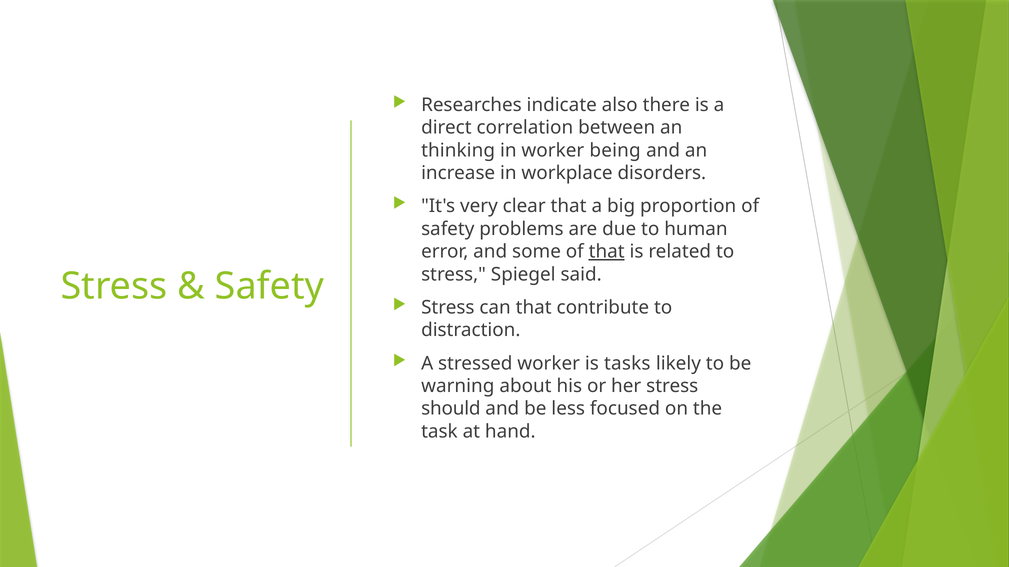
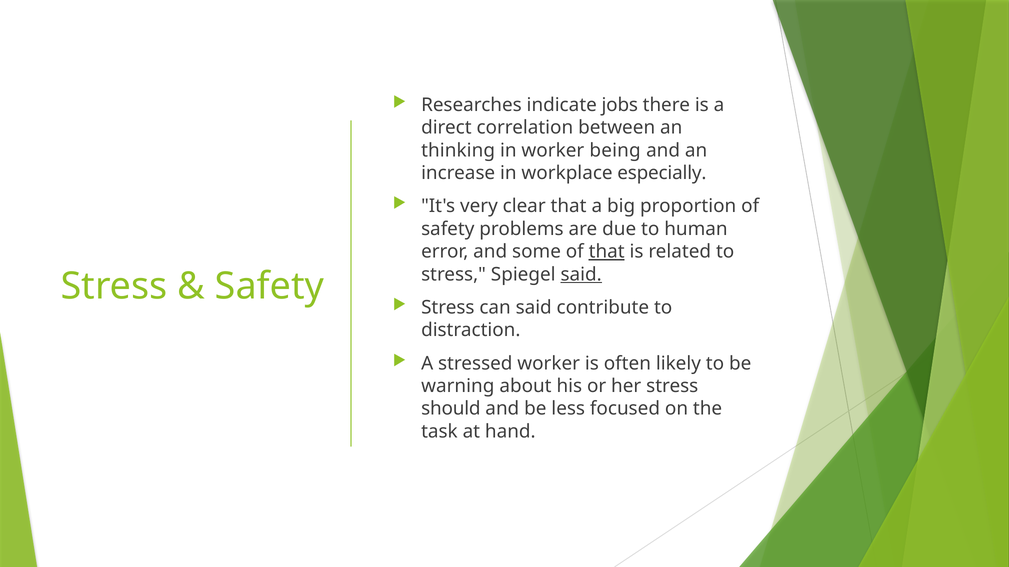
also: also -> jobs
disorders: disorders -> especially
said at (581, 275) underline: none -> present
can that: that -> said
tasks: tasks -> often
